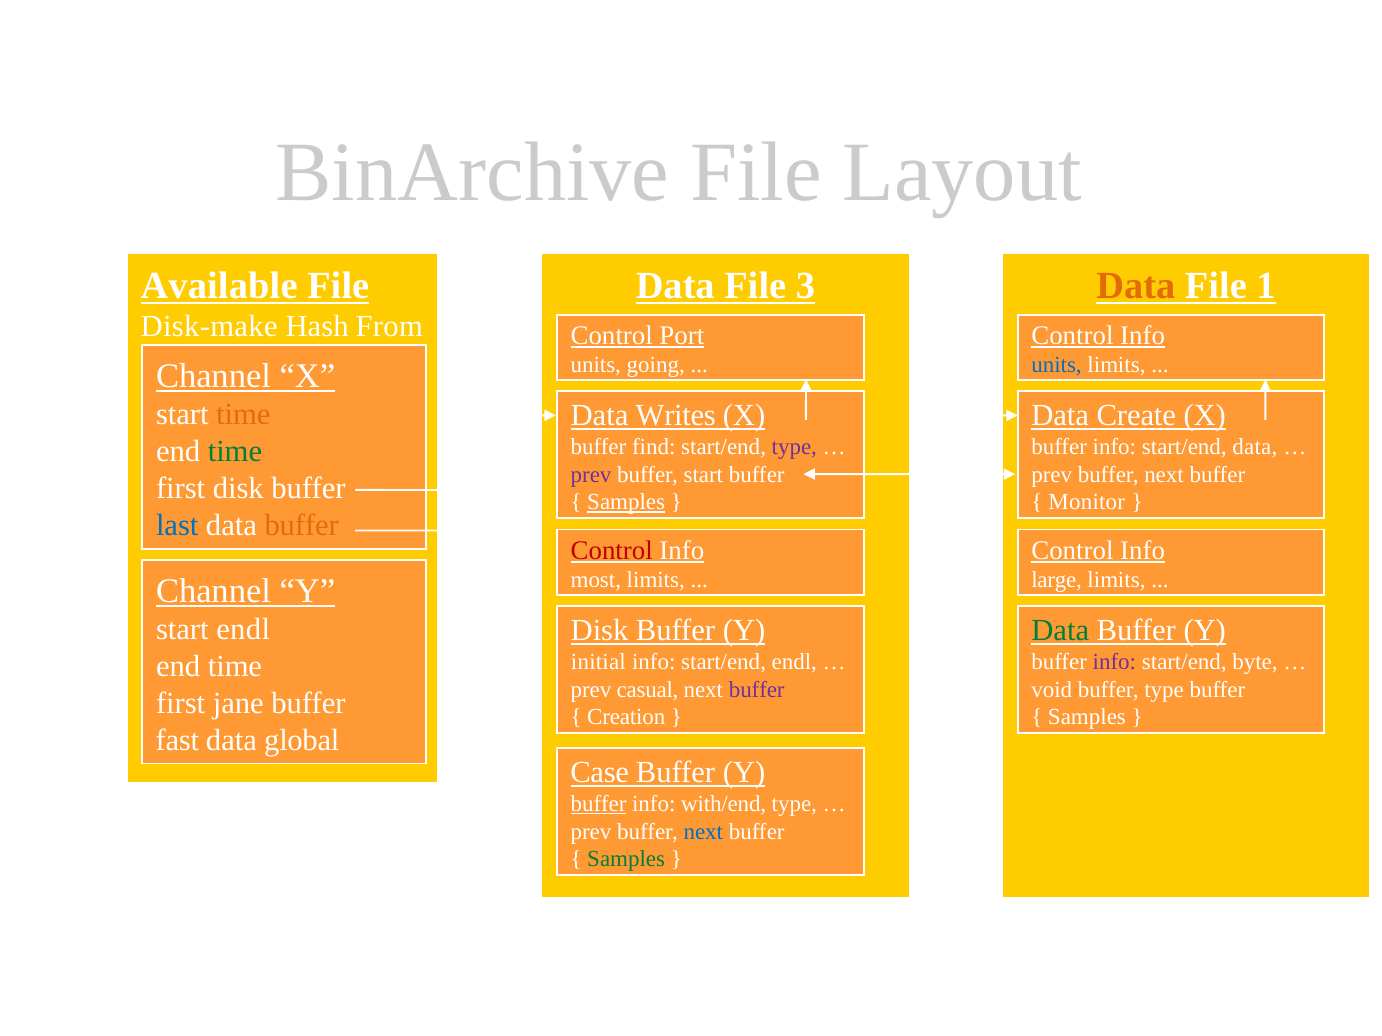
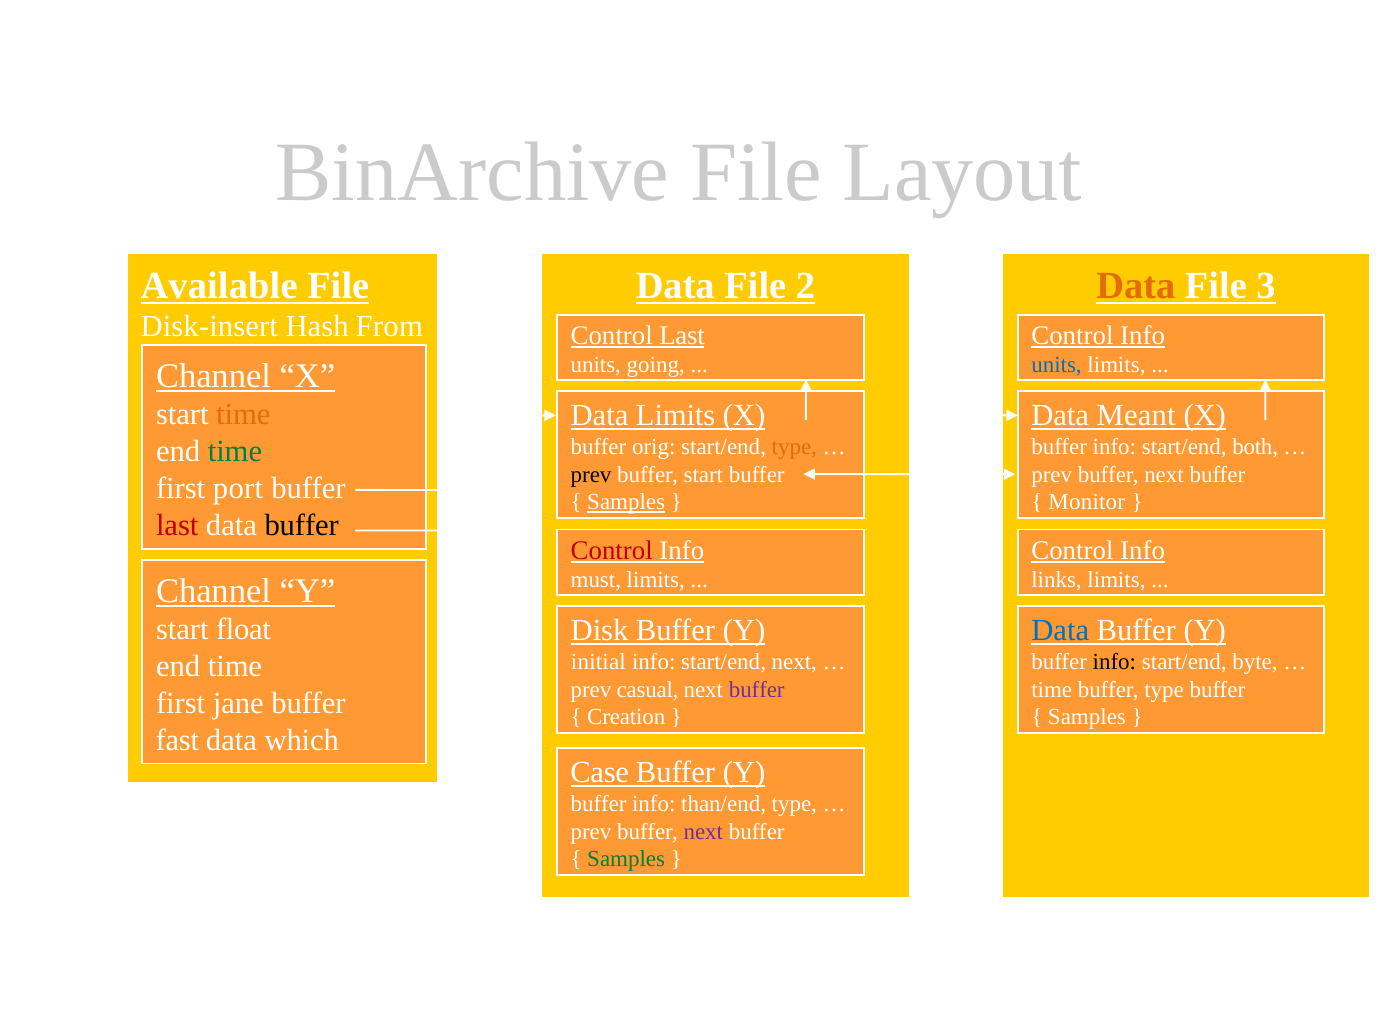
3: 3 -> 2
1: 1 -> 3
Disk-make: Disk-make -> Disk-insert
Control Port: Port -> Last
Data Writes: Writes -> Limits
Create: Create -> Meant
find: find -> orig
type at (794, 447) colour: purple -> orange
start/end data: data -> both
prev at (591, 475) colour: purple -> black
first disk: disk -> port
last at (177, 525) colour: blue -> red
buffer at (302, 525) colour: orange -> black
most: most -> must
large: large -> links
start endl: endl -> float
Data at (1060, 630) colour: green -> blue
start/end endl: endl -> next
info at (1114, 662) colour: purple -> black
void at (1052, 690): void -> time
global: global -> which
buffer at (599, 804) underline: present -> none
with/end: with/end -> than/end
next at (703, 832) colour: blue -> purple
